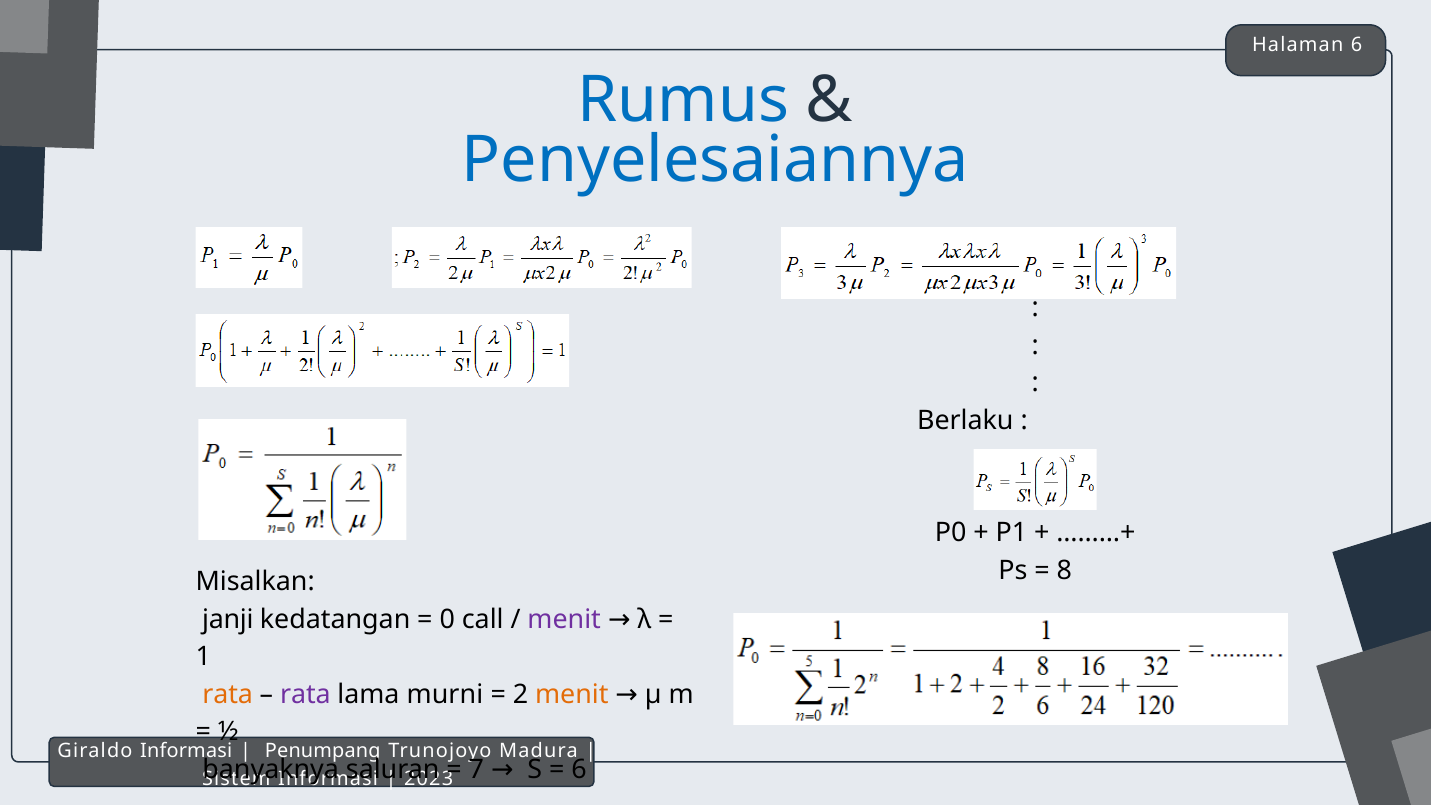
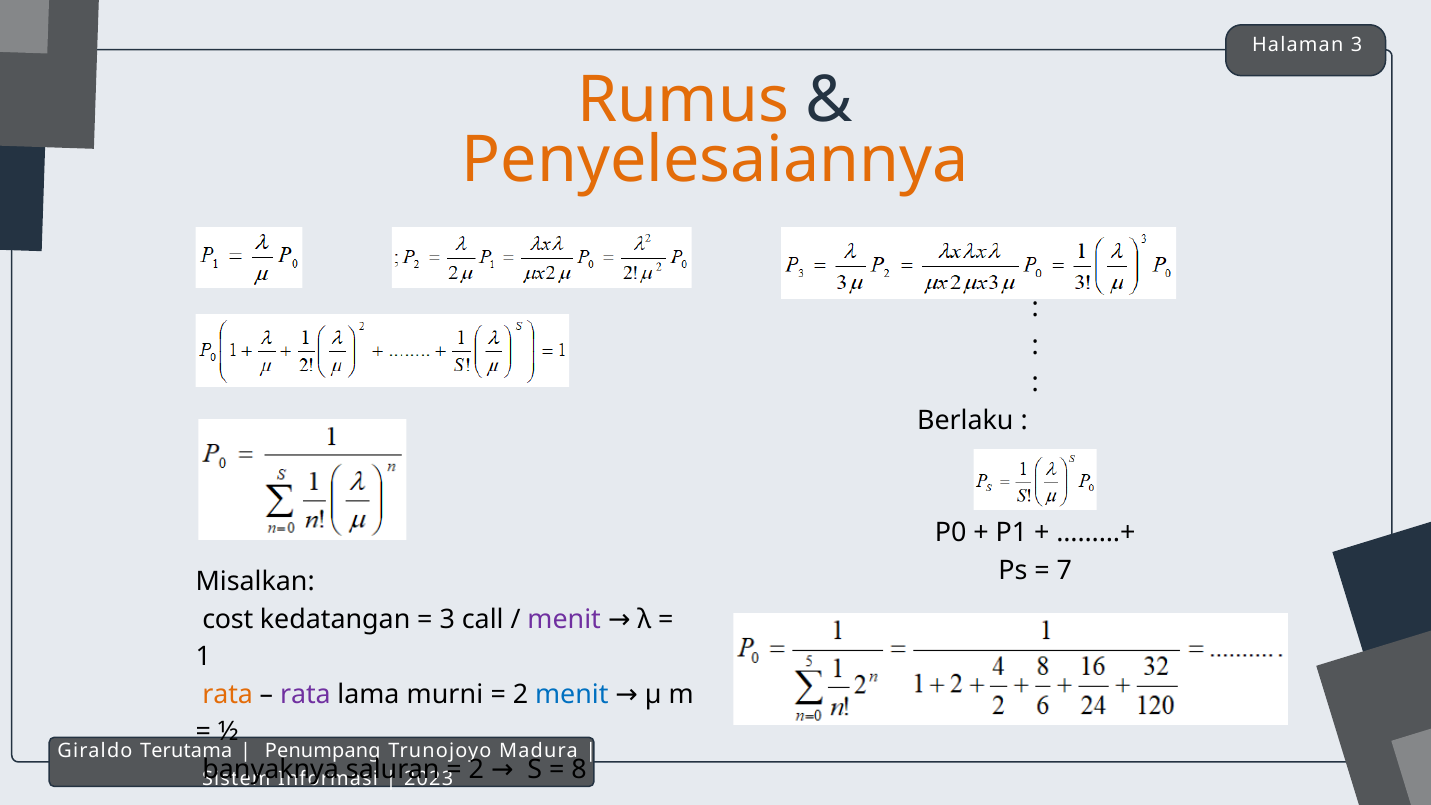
Halaman 6: 6 -> 3
Rumus colour: blue -> orange
Penyelesaiannya colour: blue -> orange
8: 8 -> 7
janji: janji -> cost
0 at (447, 619): 0 -> 3
menit at (572, 694) colour: orange -> blue
Giraldo Informasi: Informasi -> Terutama
7 at (476, 769): 7 -> 2
6 at (579, 769): 6 -> 8
